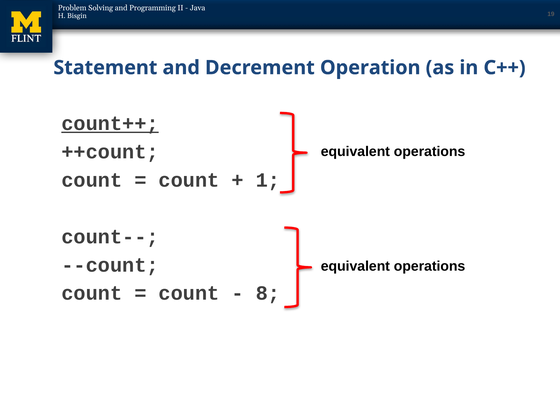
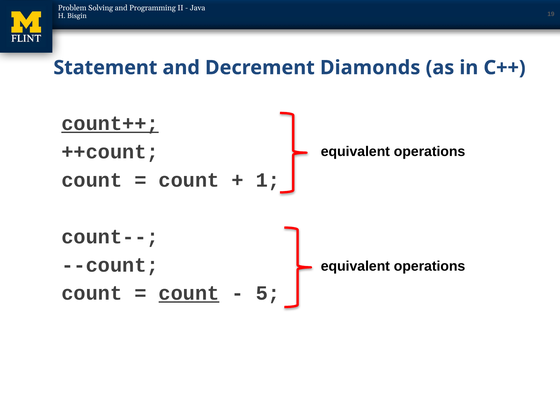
Operation: Operation -> Diamonds
count at (189, 293) underline: none -> present
8: 8 -> 5
